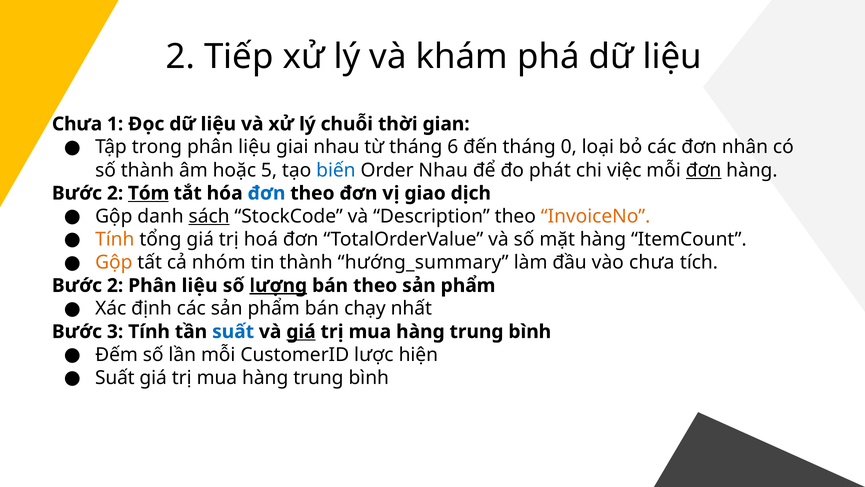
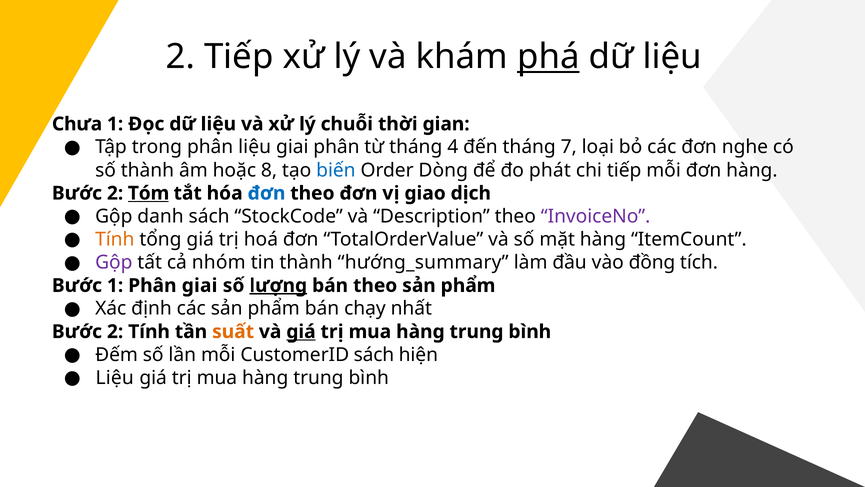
phá underline: none -> present
giai nhau: nhau -> phân
6: 6 -> 4
0: 0 -> 7
nhân: nhân -> nghe
5: 5 -> 8
Order Nhau: Nhau -> Dòng
chi việc: việc -> tiếp
đơn at (704, 170) underline: present -> none
sách at (209, 216) underline: present -> none
InvoiceNo colour: orange -> purple
Gộp at (114, 262) colour: orange -> purple
vào chưa: chưa -> đồng
2 at (115, 285): 2 -> 1
liệu at (200, 285): liệu -> giai
3 at (115, 331): 3 -> 2
suất at (233, 331) colour: blue -> orange
CustomerID lược: lược -> sách
Suất at (115, 378): Suất -> Liệu
